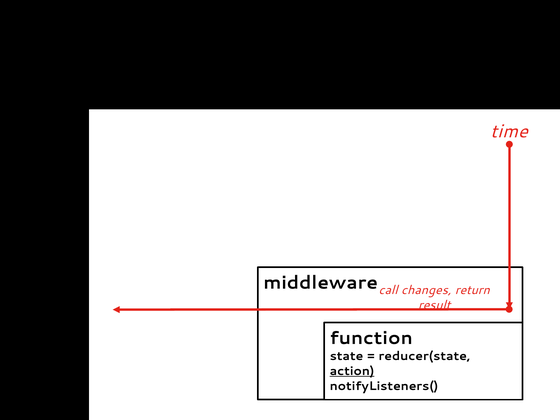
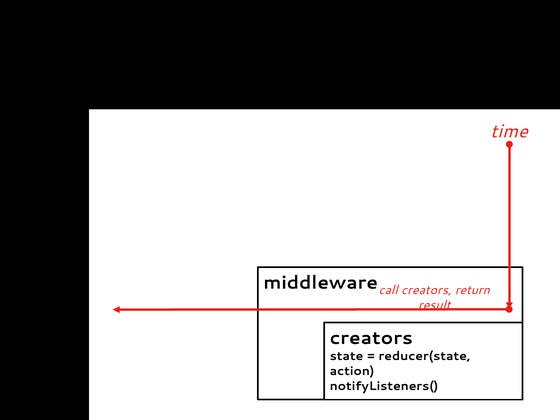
call changes: changes -> creators
function at (371, 338): function -> creators
action underline: present -> none
